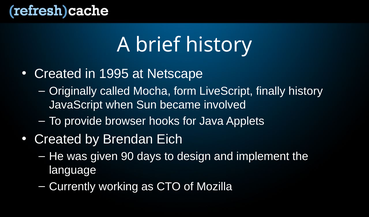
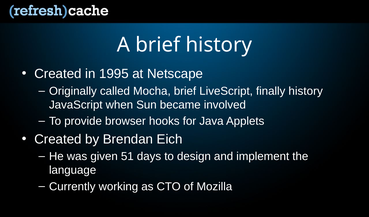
Mocha form: form -> brief
90: 90 -> 51
